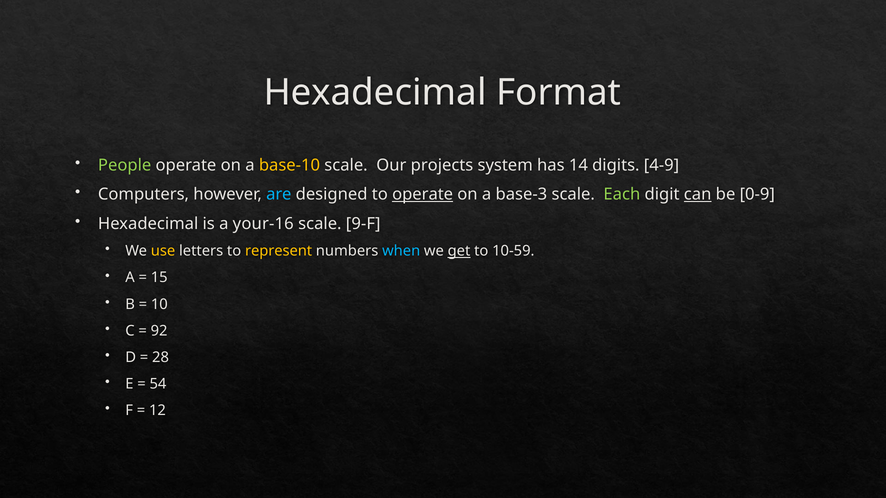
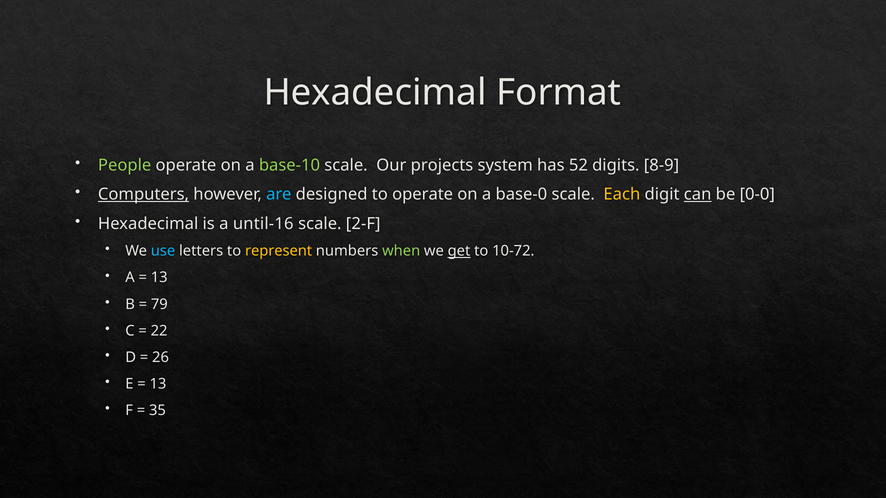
base-10 colour: yellow -> light green
14: 14 -> 52
4-9: 4-9 -> 8-9
Computers underline: none -> present
operate at (423, 195) underline: present -> none
base-3: base-3 -> base-0
Each colour: light green -> yellow
0-9: 0-9 -> 0-0
your-16: your-16 -> until-16
9-F: 9-F -> 2-F
use colour: yellow -> light blue
when colour: light blue -> light green
10-59: 10-59 -> 10-72
15 at (159, 278): 15 -> 13
10: 10 -> 79
92: 92 -> 22
28: 28 -> 26
54 at (158, 384): 54 -> 13
12: 12 -> 35
